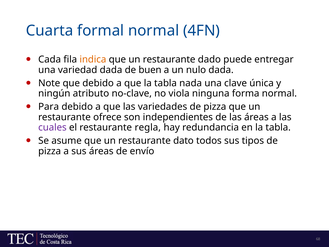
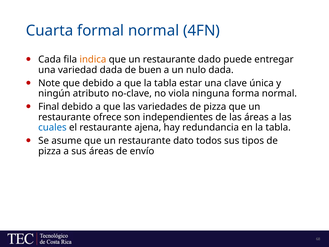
nada: nada -> estar
Para: Para -> Final
cuales colour: purple -> blue
regla: regla -> ajena
